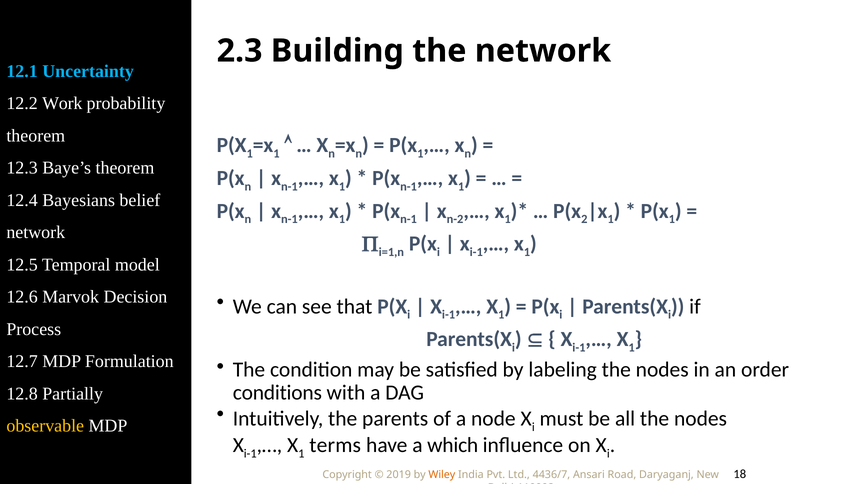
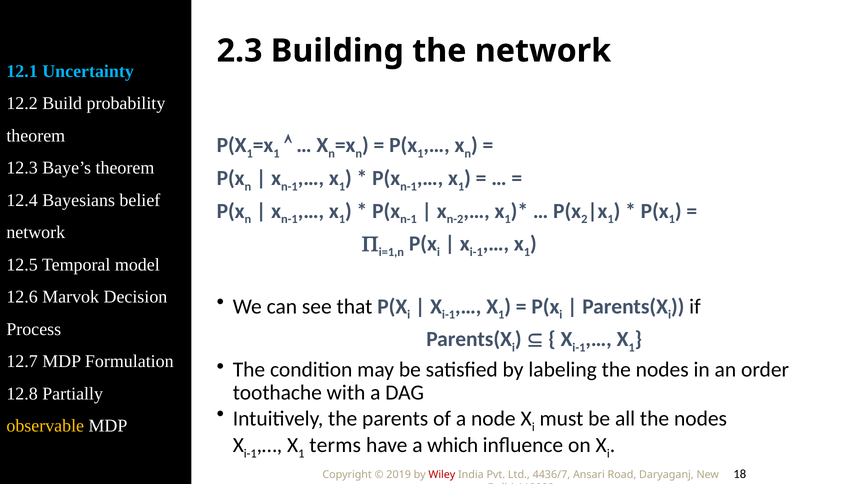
Work: Work -> Build
conditions: conditions -> toothache
Wiley colour: orange -> red
